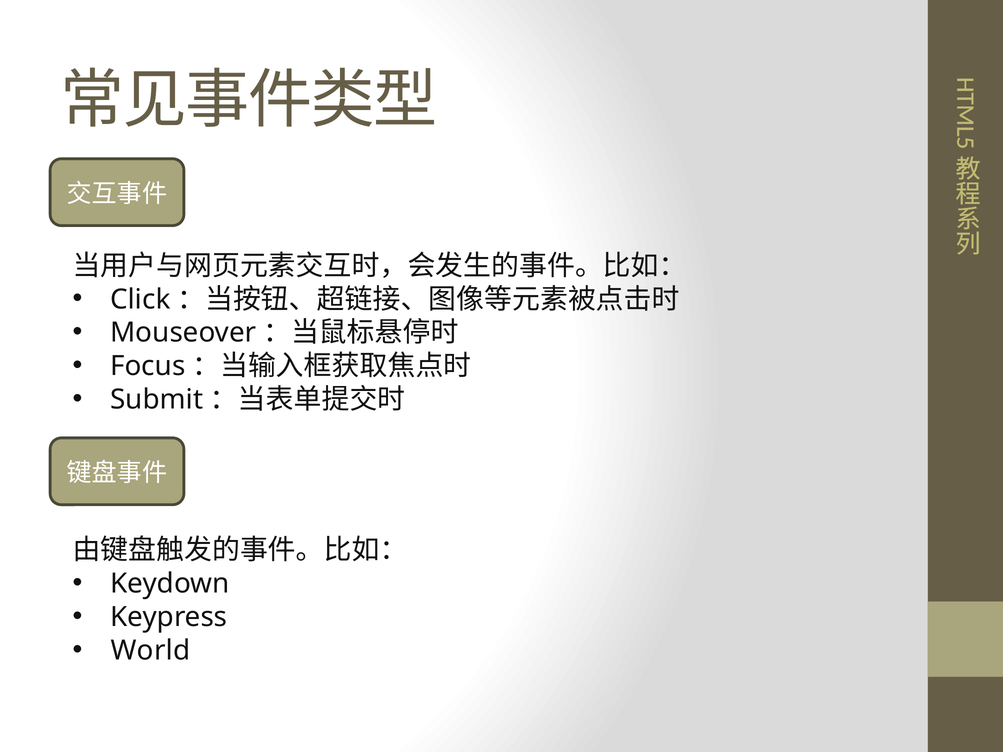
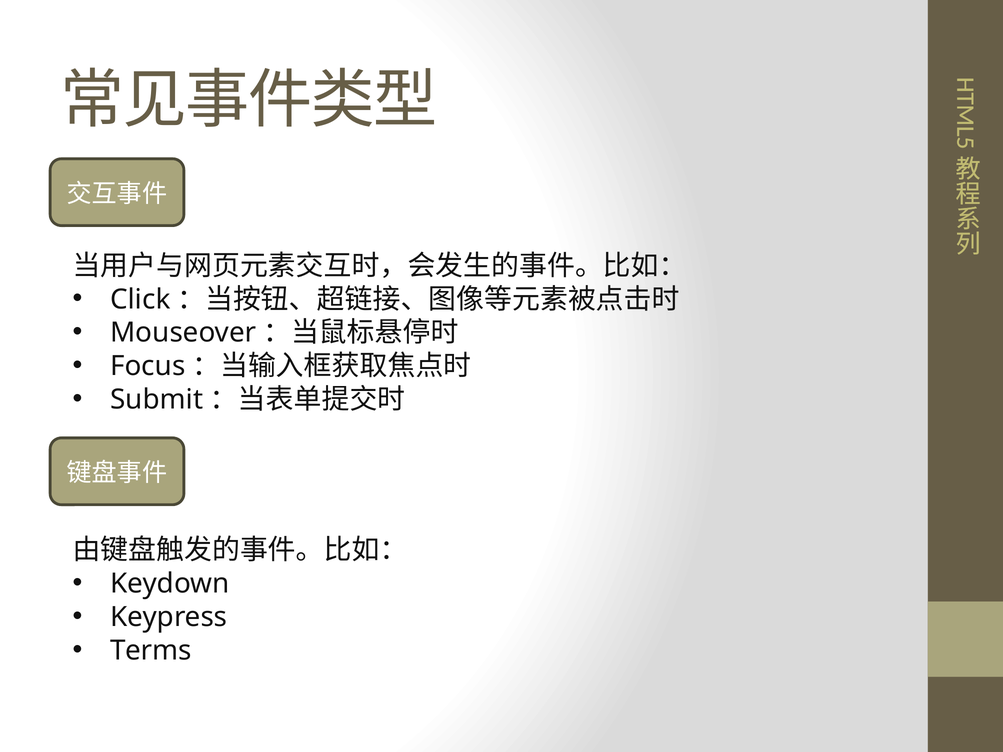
World: World -> Terms
